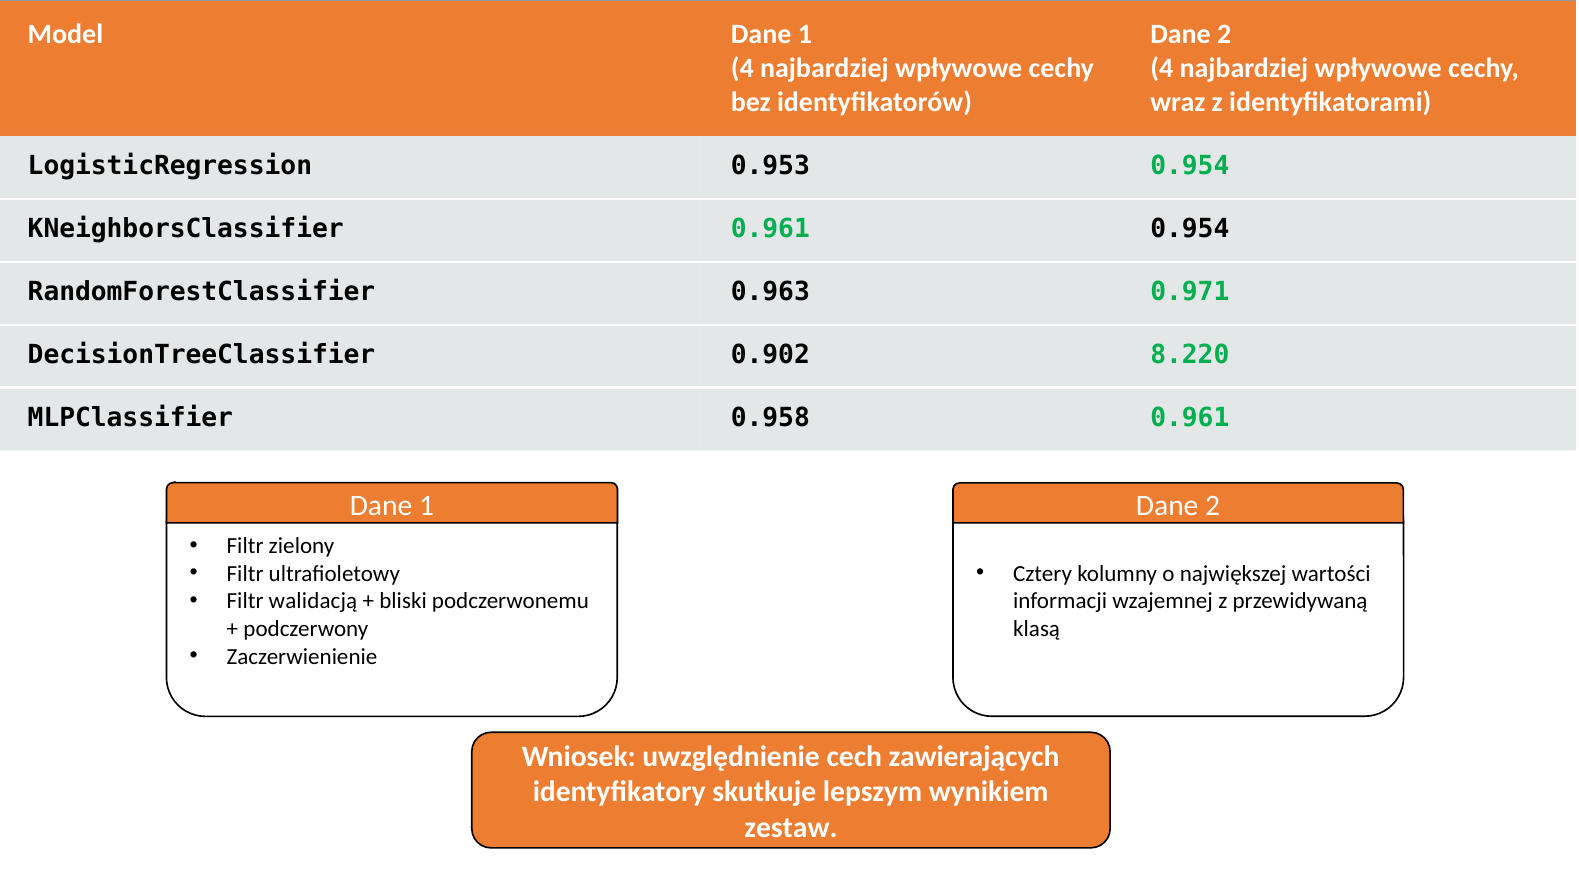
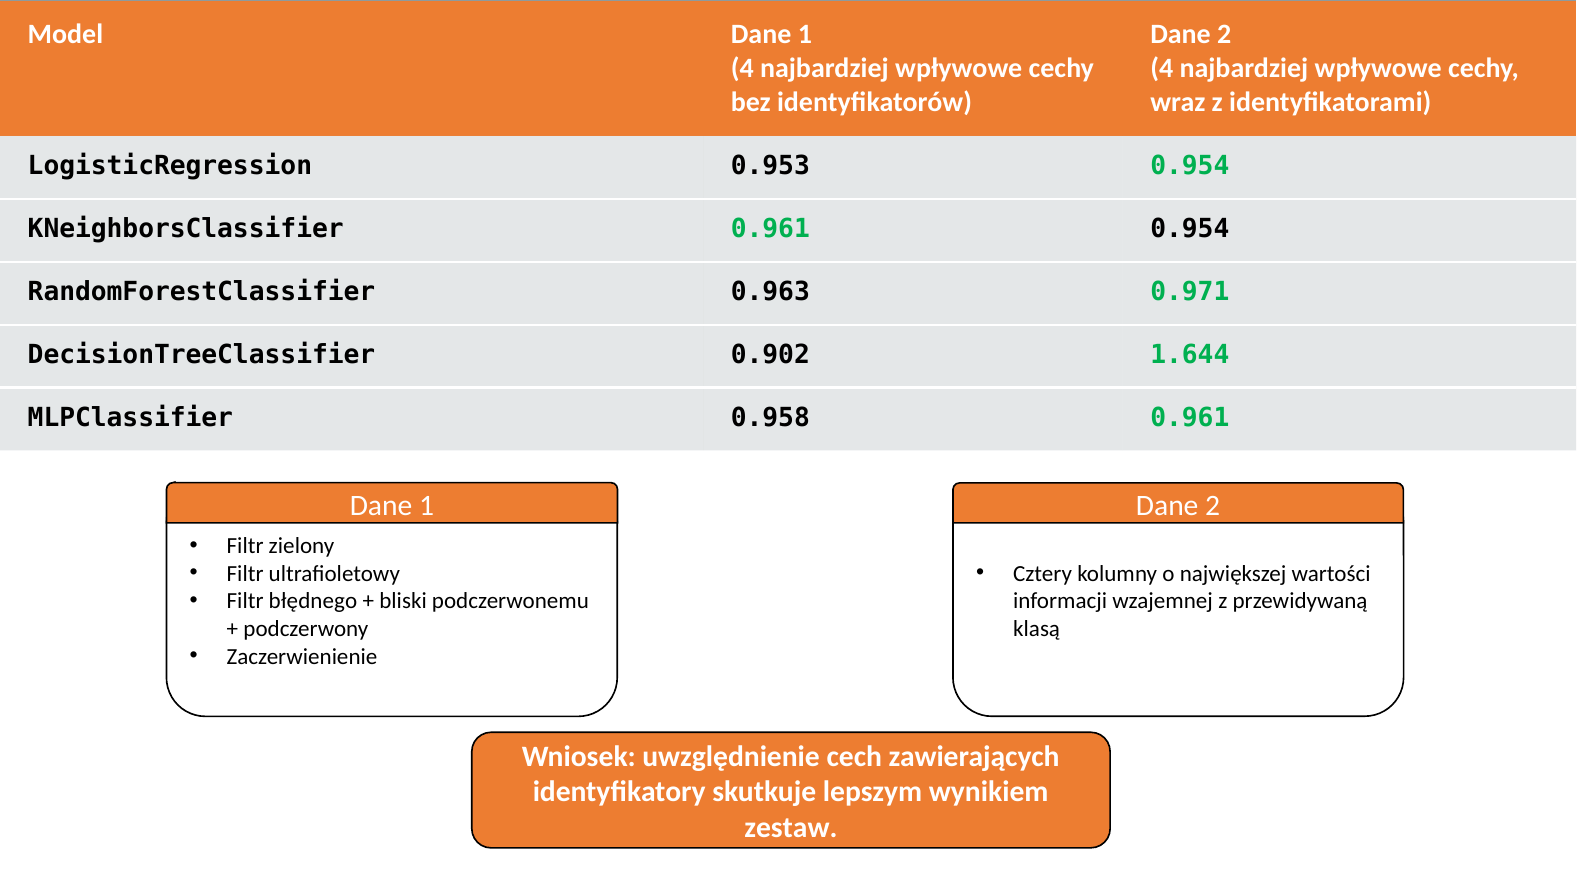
8.220: 8.220 -> 1.644
walidacją: walidacją -> błędnego
